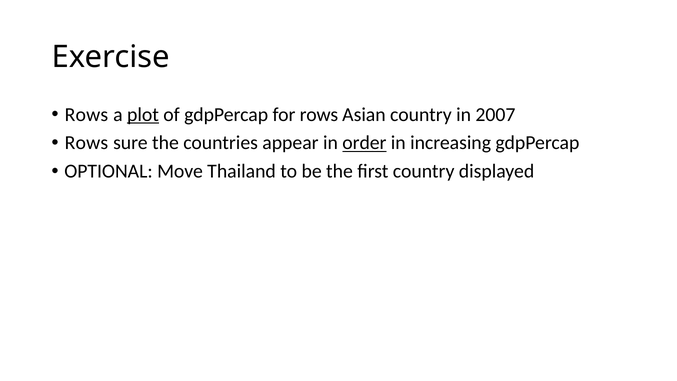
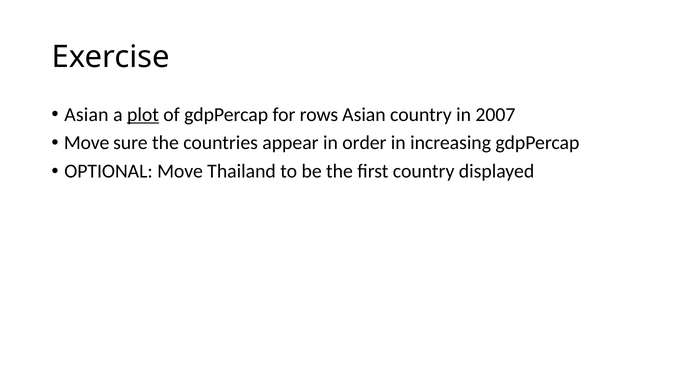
Rows at (86, 114): Rows -> Asian
Rows at (86, 143): Rows -> Move
order underline: present -> none
